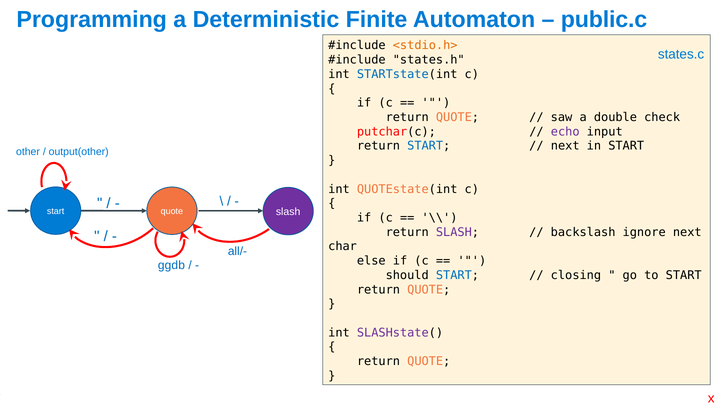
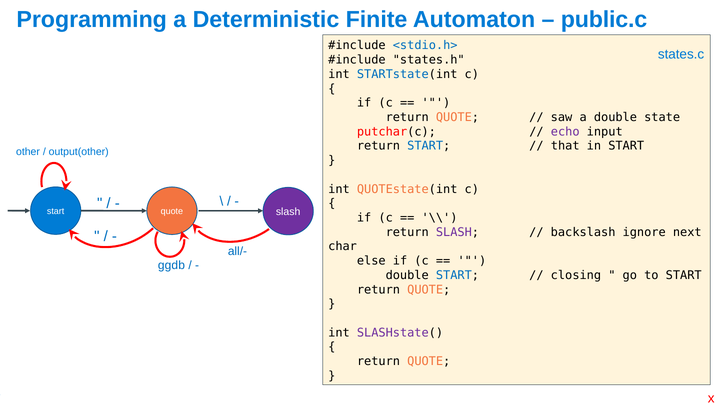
<stdio.h> colour: orange -> blue
check: check -> state
next at (565, 146): next -> that
should at (407, 275): should -> double
